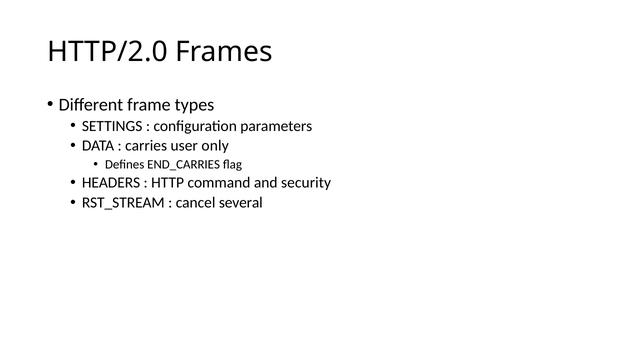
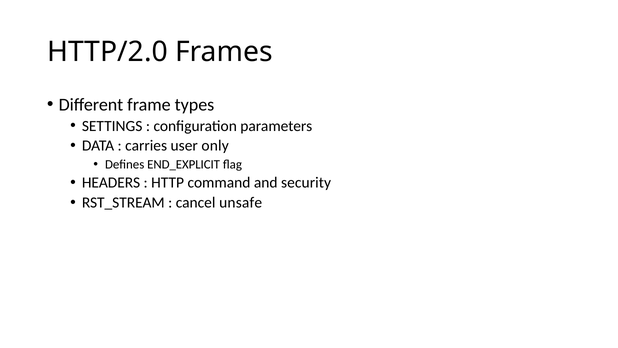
END_CARRIES: END_CARRIES -> END_EXPLICIT
several: several -> unsafe
